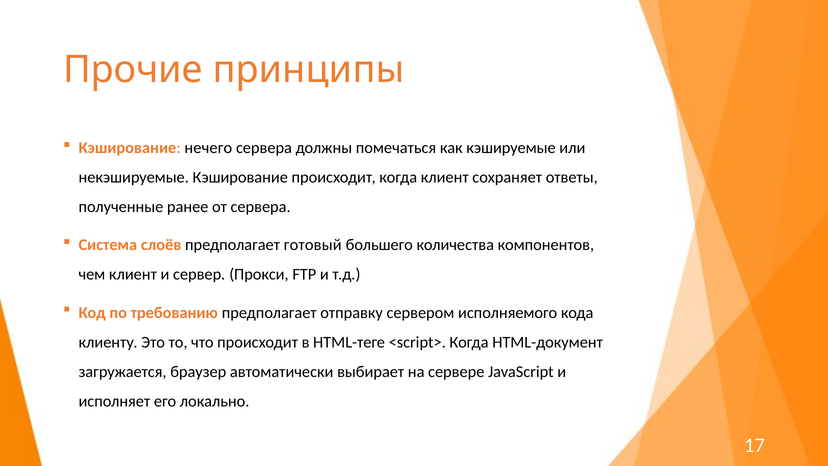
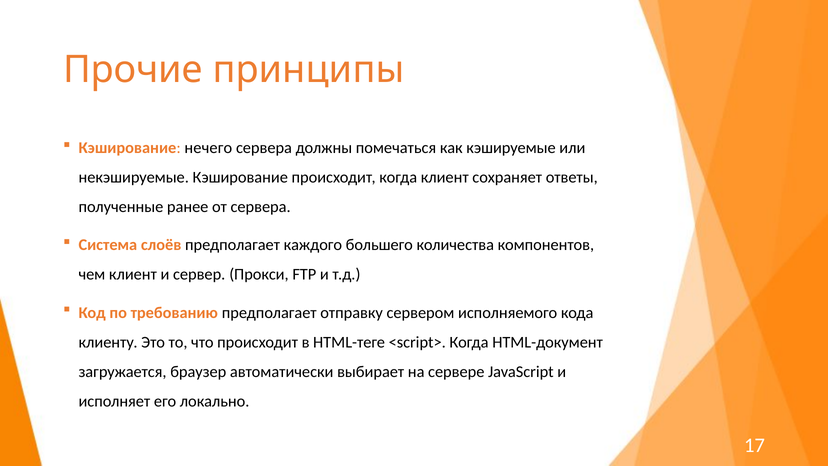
готовый: готовый -> каждого
